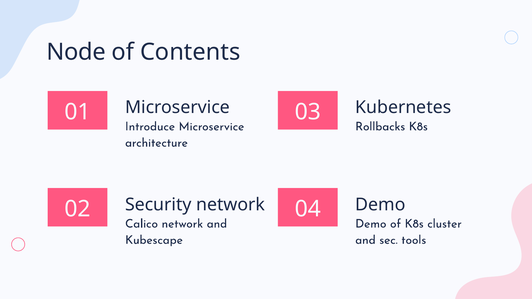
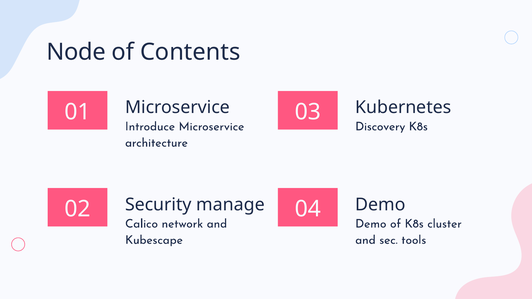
Rollbacks: Rollbacks -> Discovery
Security network: network -> manage
